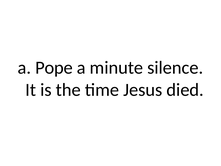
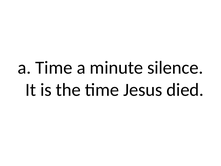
a Pope: Pope -> Time
